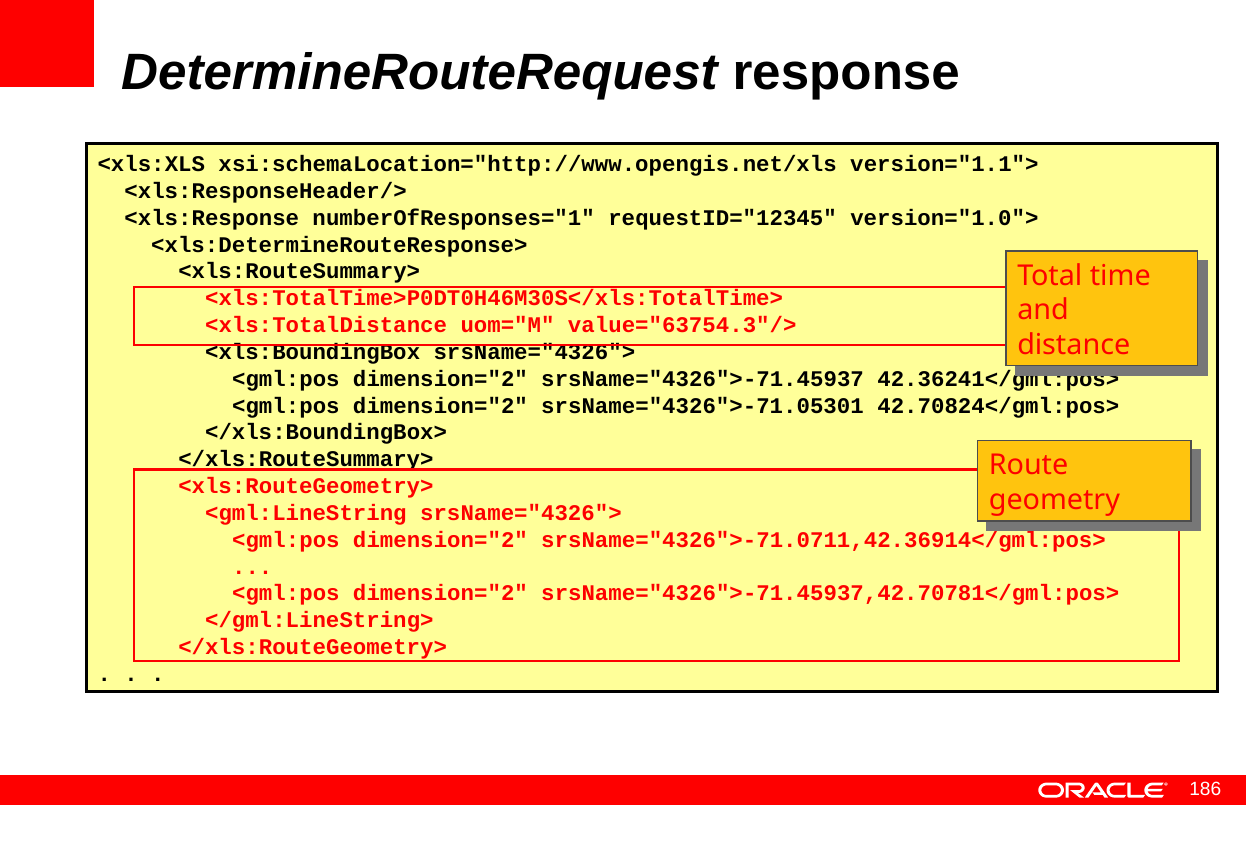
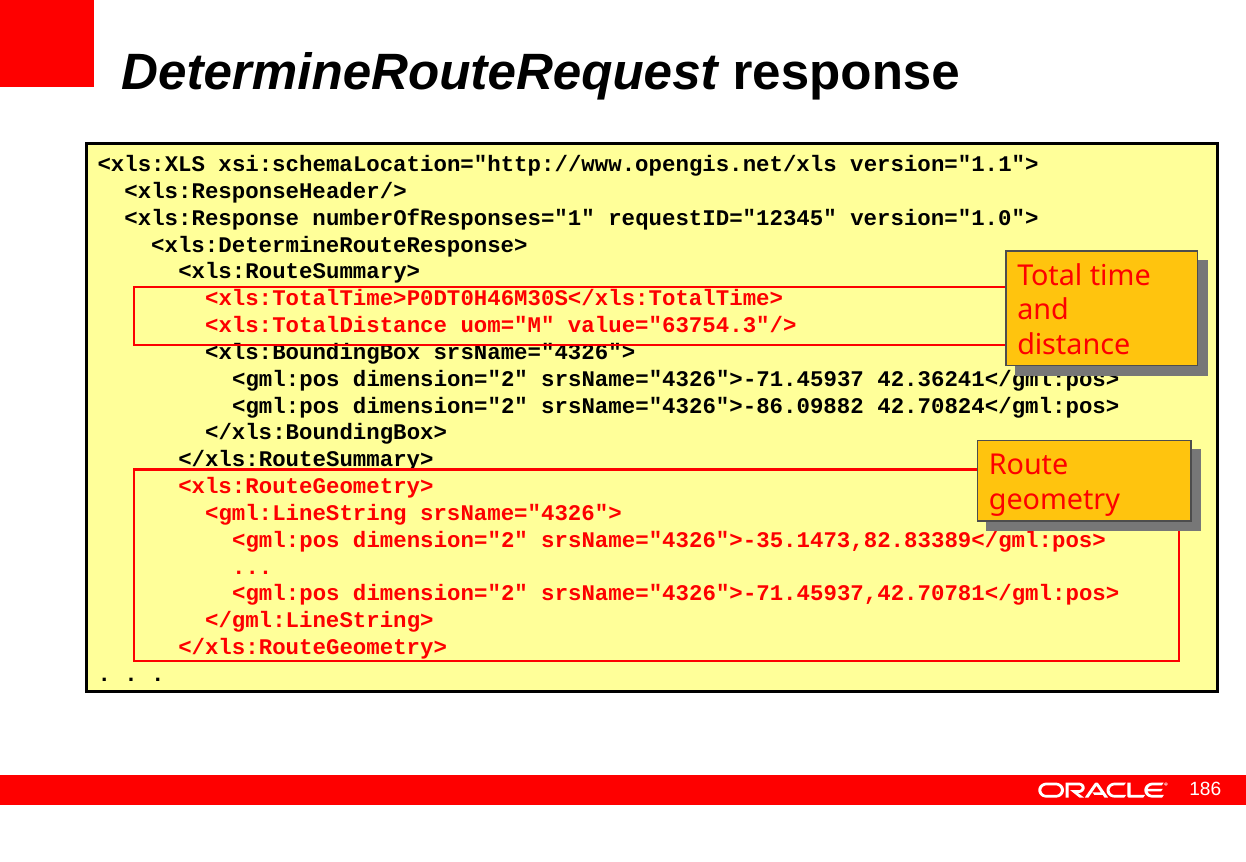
srsName="4326">-71.05301: srsName="4326">-71.05301 -> srsName="4326">-86.09882
srsName="4326">-71.0711,42.36914</gml:pos>: srsName="4326">-71.0711,42.36914</gml:pos> -> srsName="4326">-35.1473,82.83389</gml:pos>
